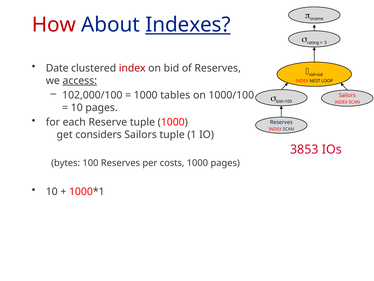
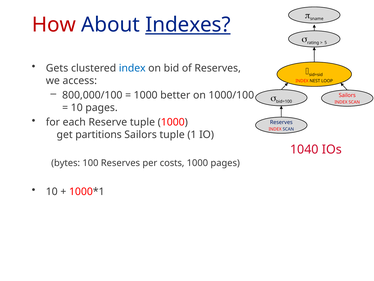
Date: Date -> Gets
index at (132, 68) colour: red -> blue
access underline: present -> none
102,000/100: 102,000/100 -> 800,000/100
tables: tables -> better
considers: considers -> partitions
3853: 3853 -> 1040
